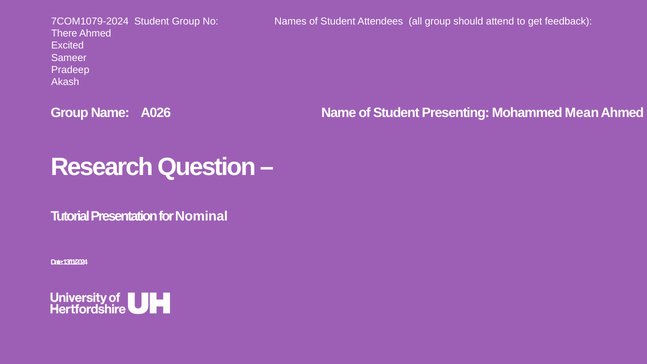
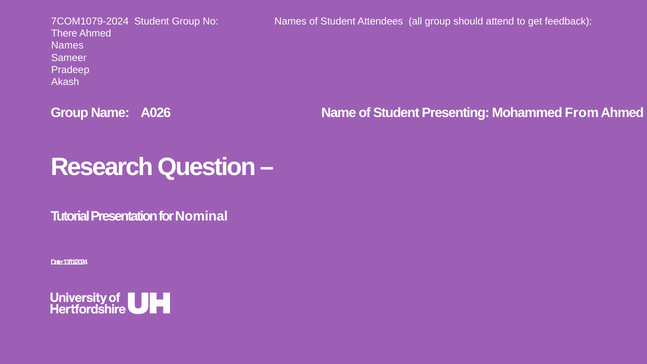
Excited at (68, 46): Excited -> Names
Mean: Mean -> From
